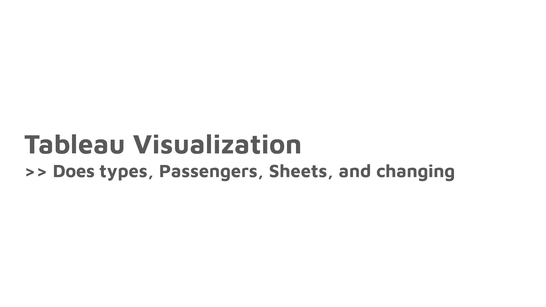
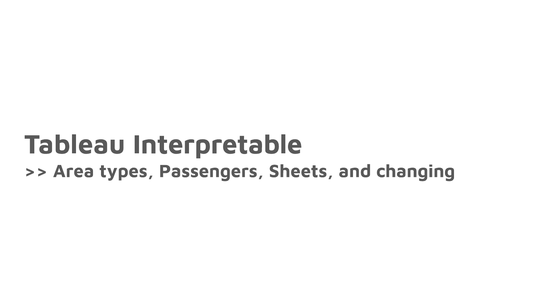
Visualization: Visualization -> Interpretable
Does: Does -> Area
